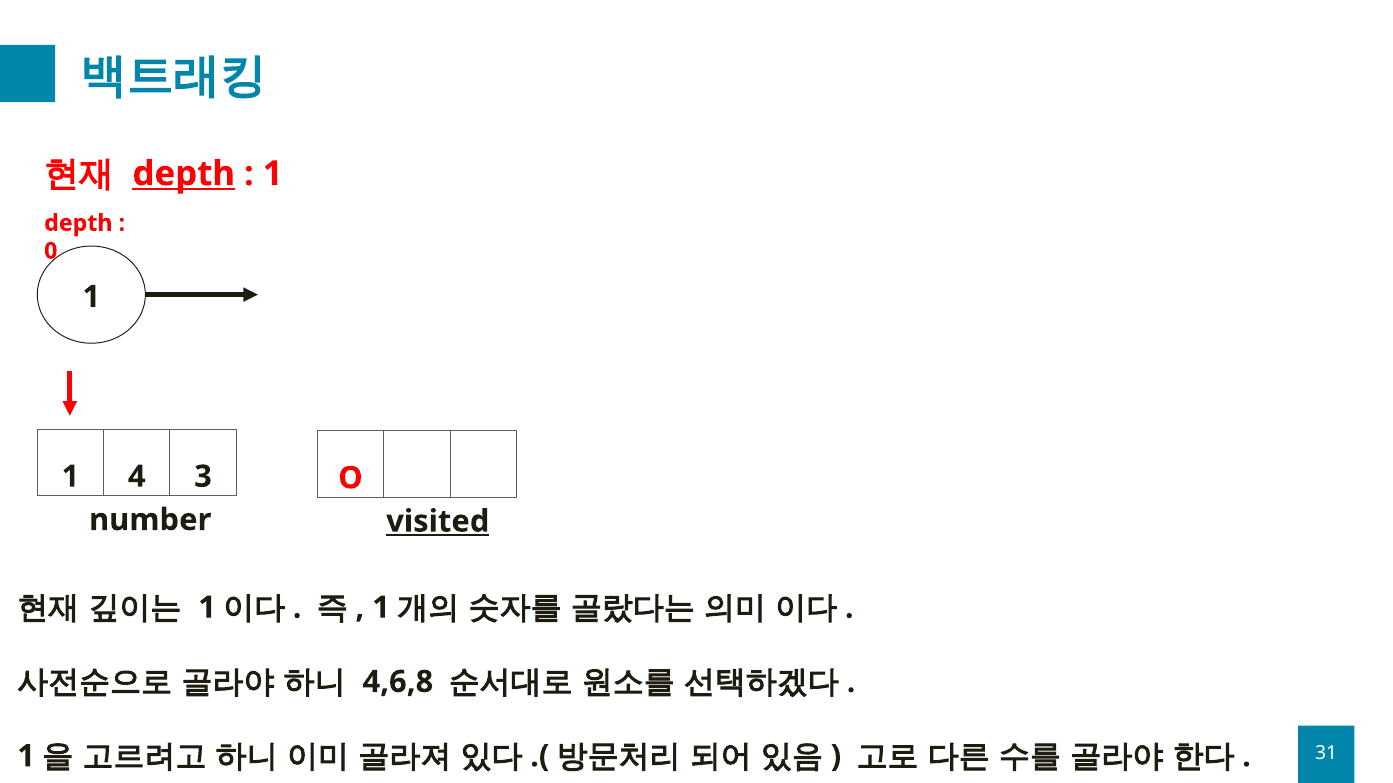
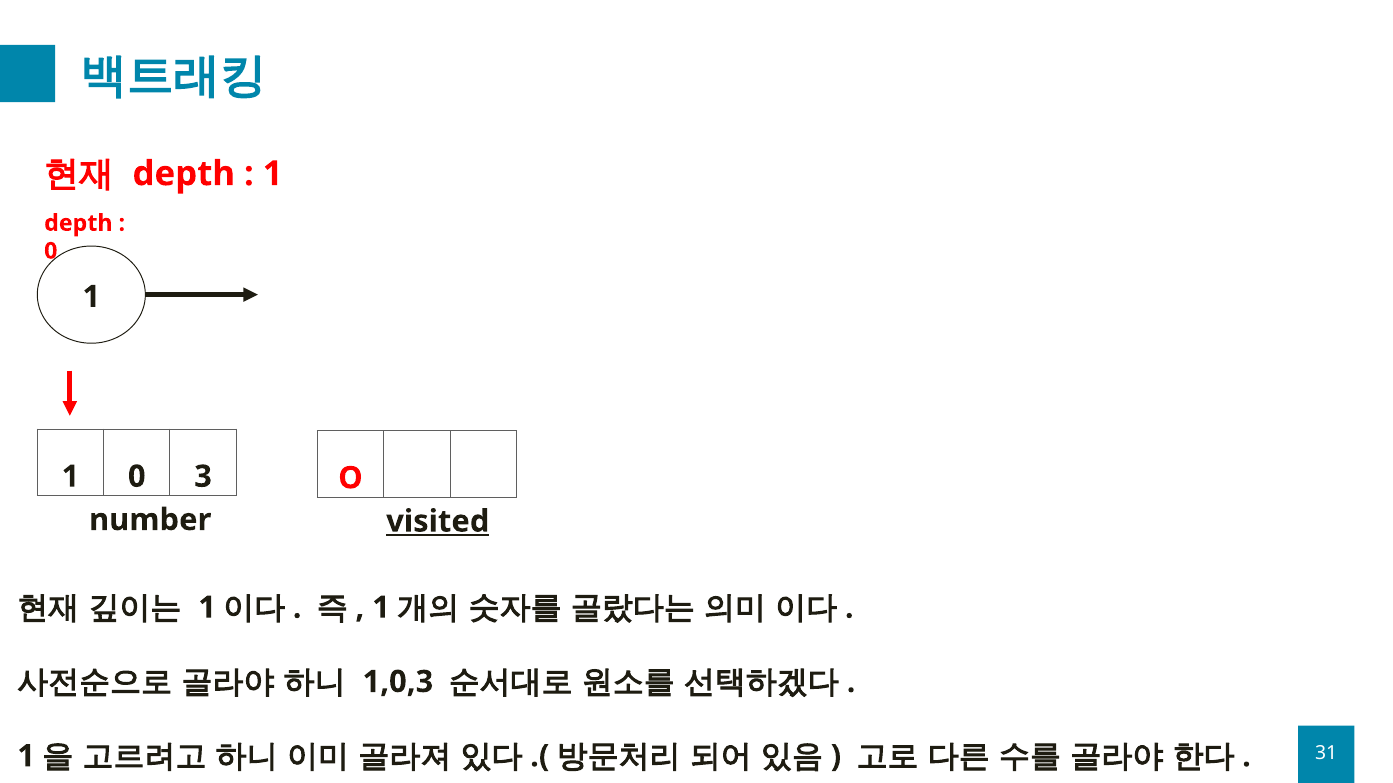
depth at (184, 174) underline: present -> none
1 4: 4 -> 0
4,6,8: 4,6,8 -> 1,0,3
